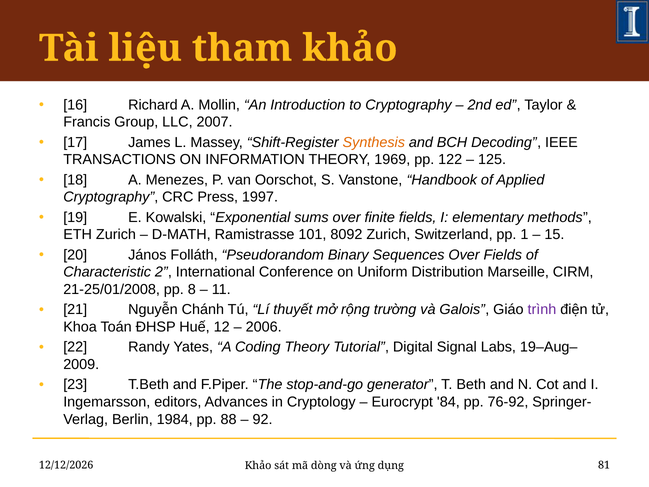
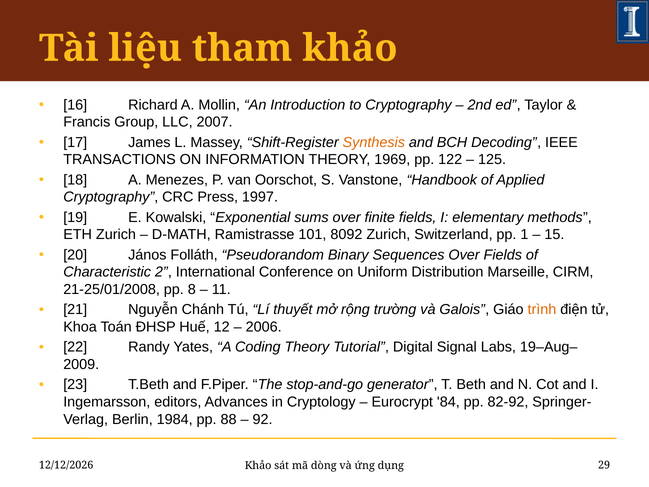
trình colour: purple -> orange
76-92: 76-92 -> 82-92
81: 81 -> 29
